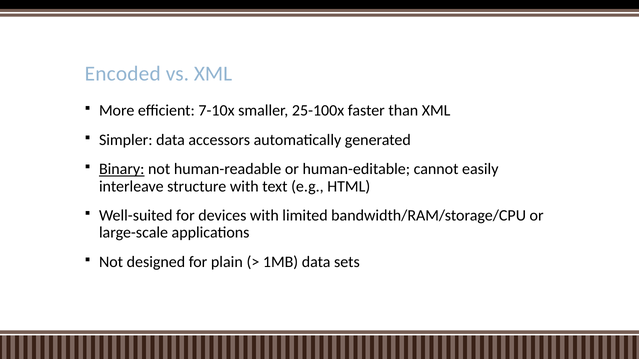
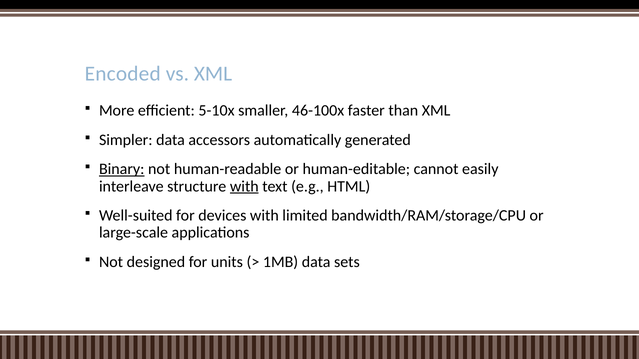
7-10x: 7-10x -> 5-10x
25-100x: 25-100x -> 46-100x
with at (244, 187) underline: none -> present
plain: plain -> units
